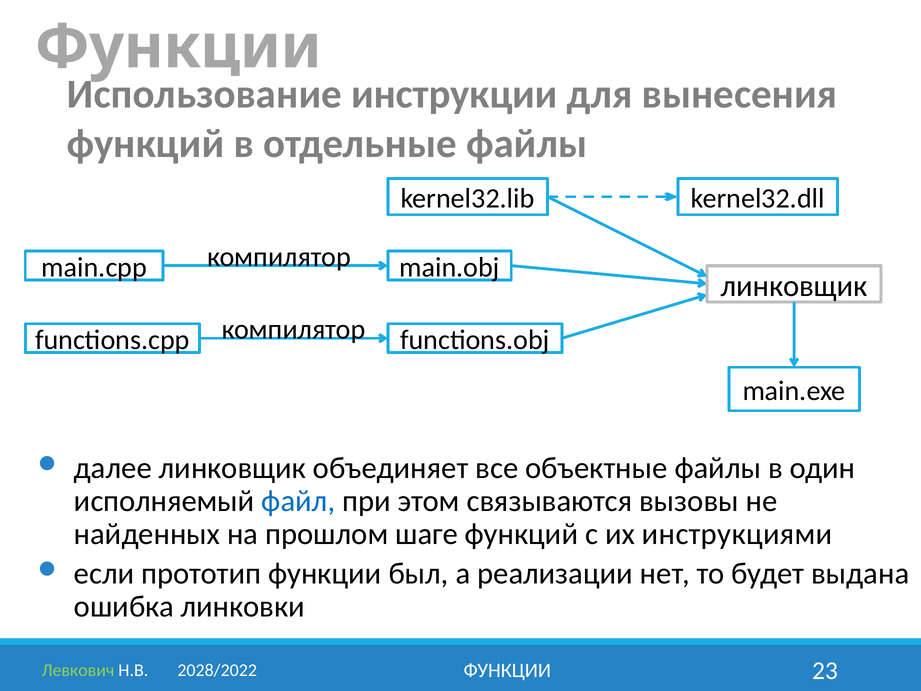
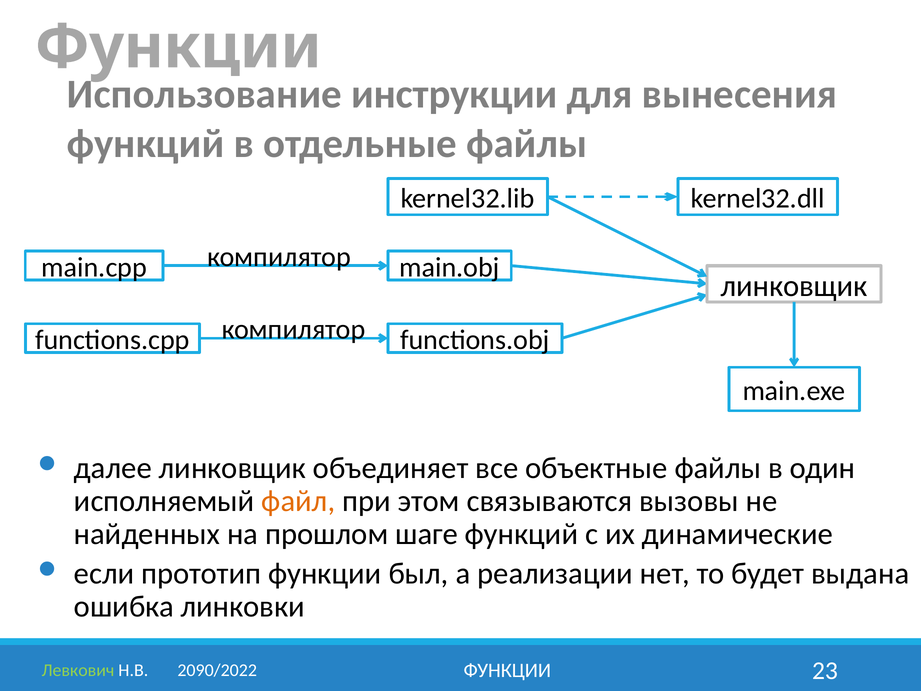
файл colour: blue -> orange
инструкциями: инструкциями -> динамические
2028/2022: 2028/2022 -> 2090/2022
